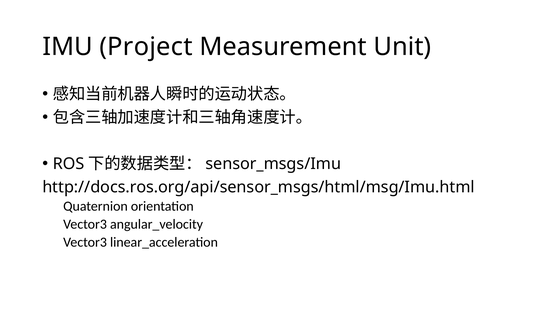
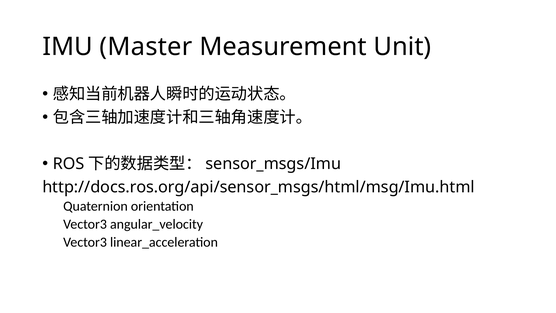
Project: Project -> Master
